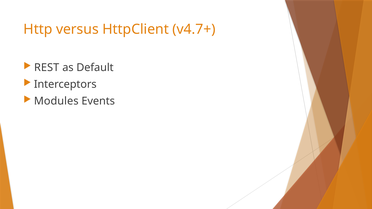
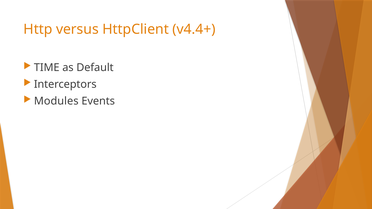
v4.7+: v4.7+ -> v4.4+
REST: REST -> TIME
